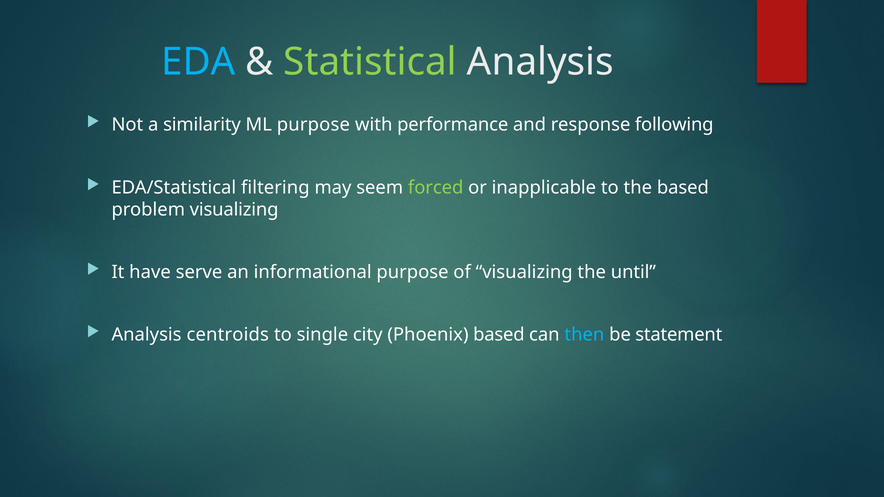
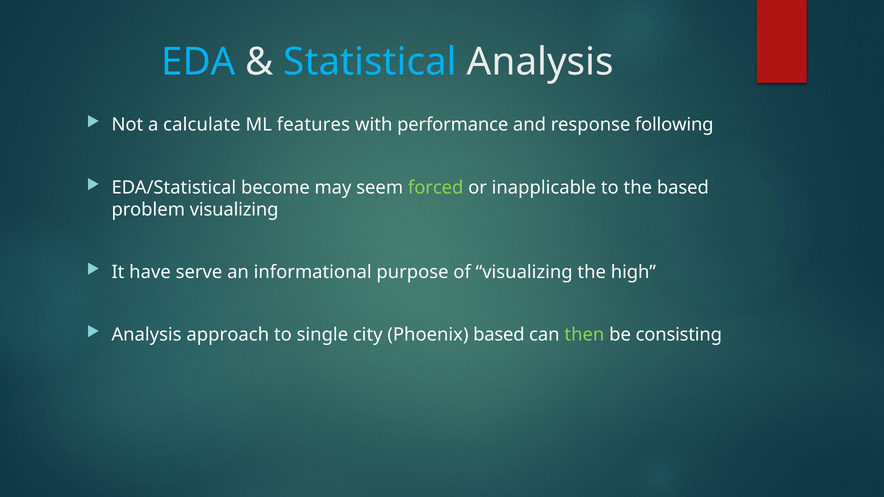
Statistical colour: light green -> light blue
similarity: similarity -> calculate
ML purpose: purpose -> features
filtering: filtering -> become
until: until -> high
centroids: centroids -> approach
then colour: light blue -> light green
statement: statement -> consisting
